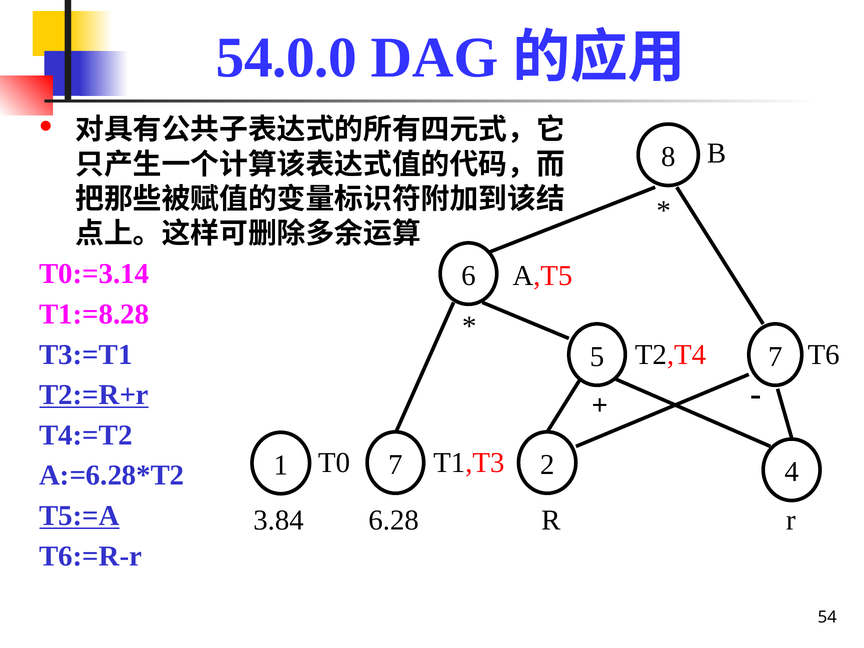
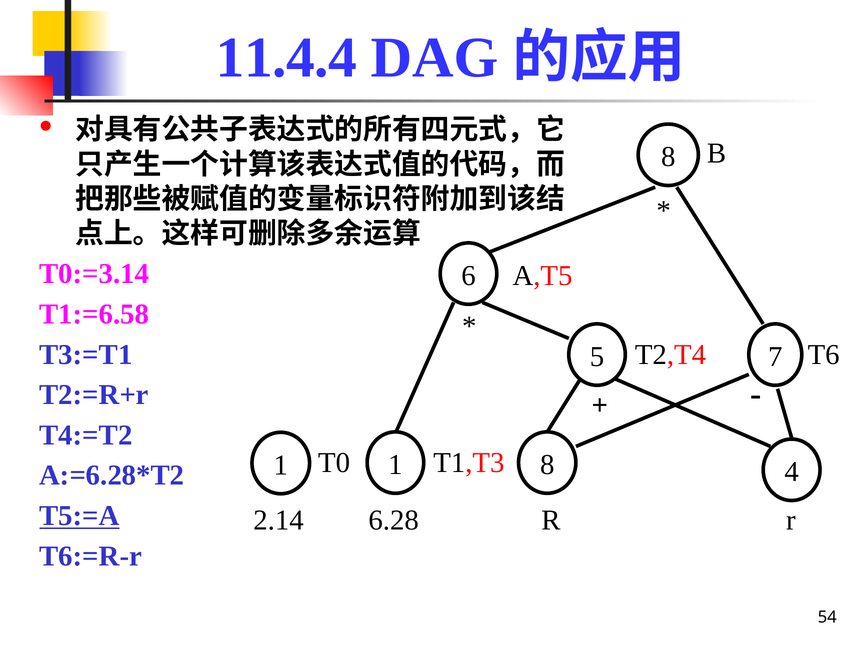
54.0.0: 54.0.0 -> 11.4.4
T1:=8.28: T1:=8.28 -> T1:=6.58
T2:=R+r underline: present -> none
T0 7: 7 -> 1
T1,T3 2: 2 -> 8
3.84: 3.84 -> 2.14
